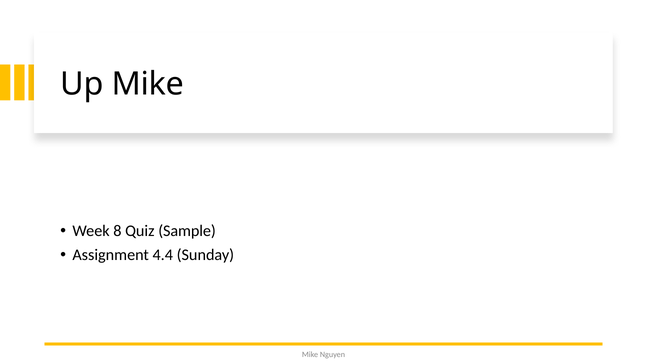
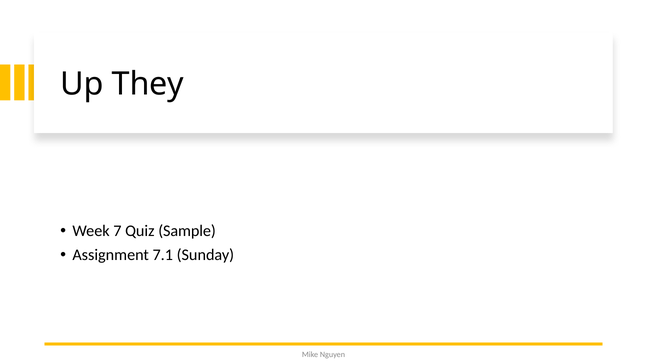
Up Mike: Mike -> They
8: 8 -> 7
4.4: 4.4 -> 7.1
